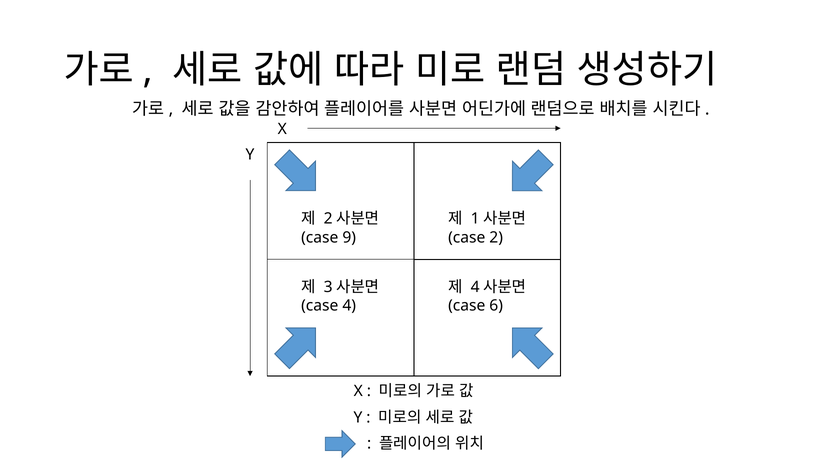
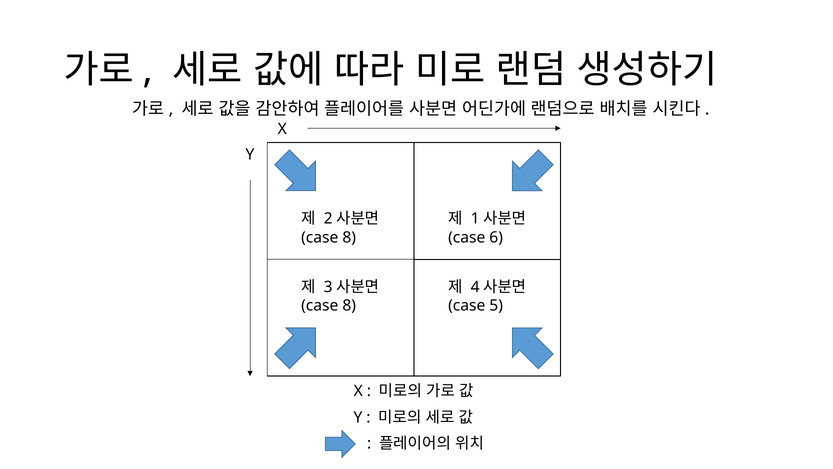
9 at (349, 237): 9 -> 8
2: 2 -> 6
4 at (349, 305): 4 -> 8
6: 6 -> 5
